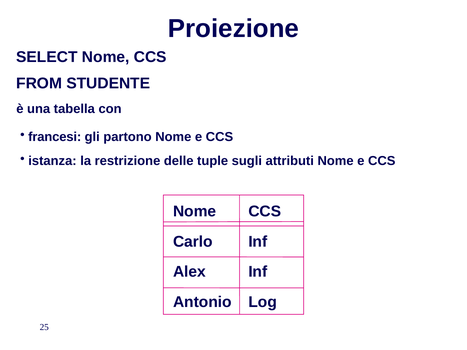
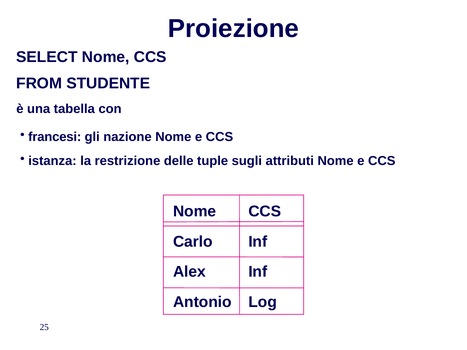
partono: partono -> nazione
